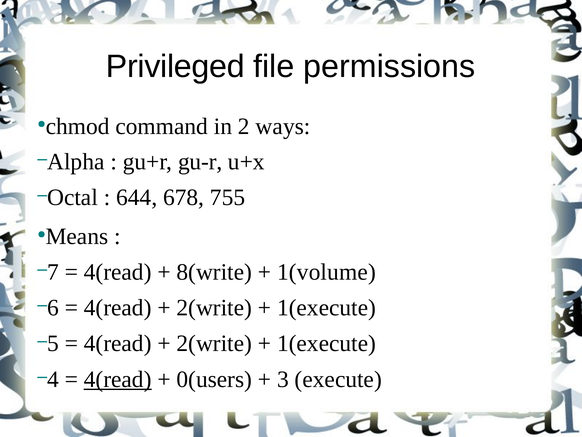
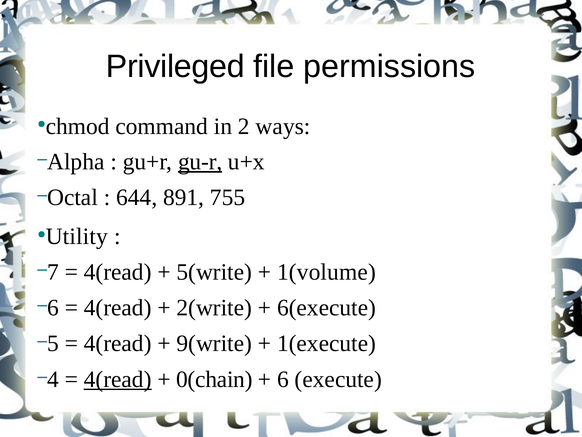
gu-r underline: none -> present
678: 678 -> 891
Means: Means -> Utility
8(write: 8(write -> 5(write
1(execute at (327, 307): 1(execute -> 6(execute
2(write at (214, 343): 2(write -> 9(write
0(users: 0(users -> 0(chain
3: 3 -> 6
